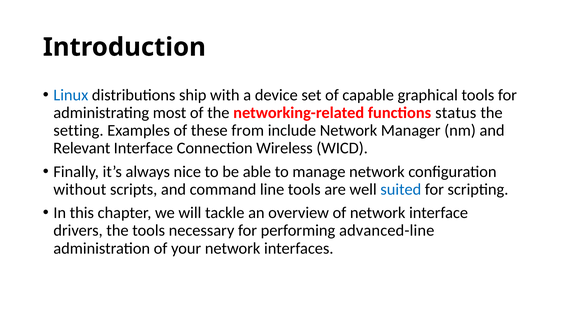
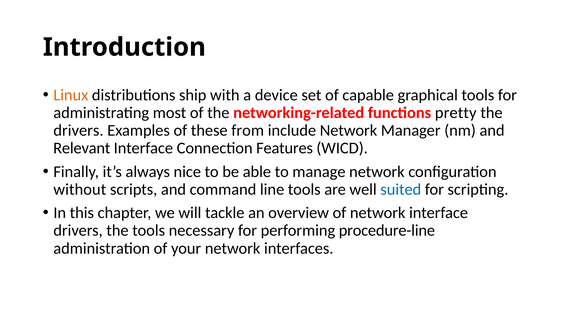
Linux colour: blue -> orange
status: status -> pretty
setting at (78, 130): setting -> drivers
Wireless: Wireless -> Features
advanced-line: advanced-line -> procedure-line
